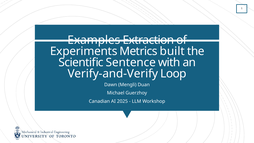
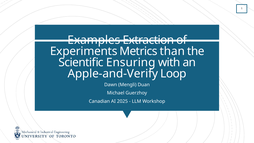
built: built -> than
Sentence: Sentence -> Ensuring
Verify-and-Verify: Verify-and-Verify -> Apple-and-Verify
